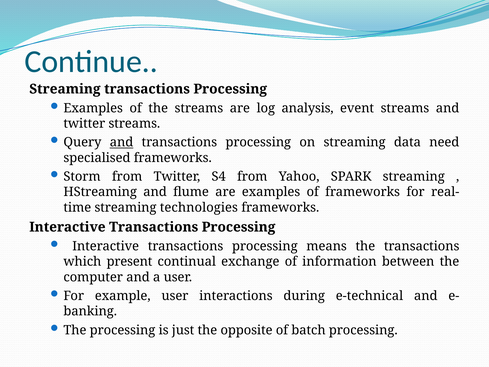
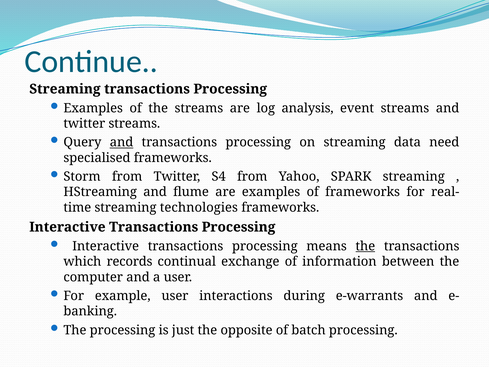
the at (365, 246) underline: none -> present
present: present -> records
e-technical: e-technical -> e-warrants
